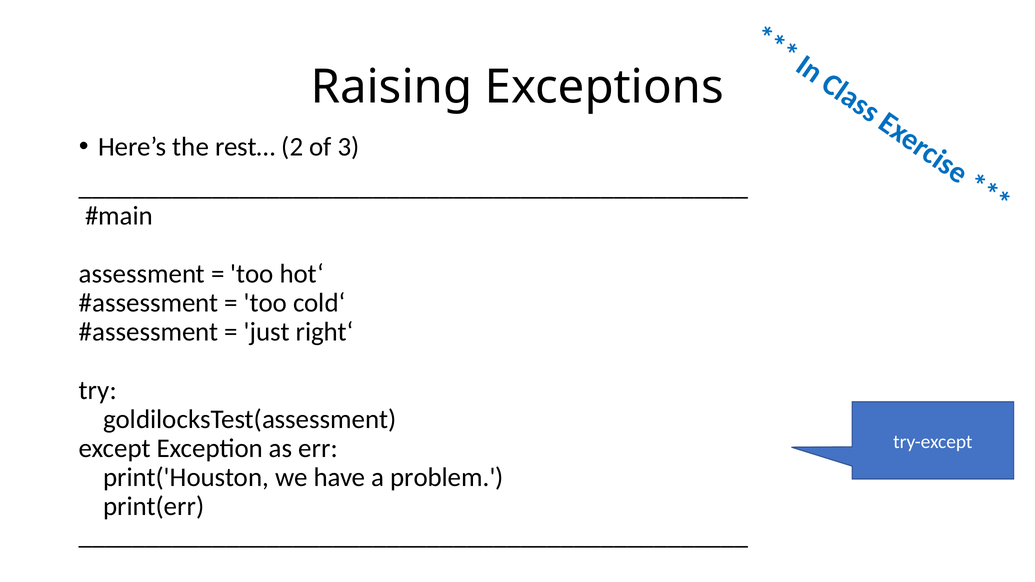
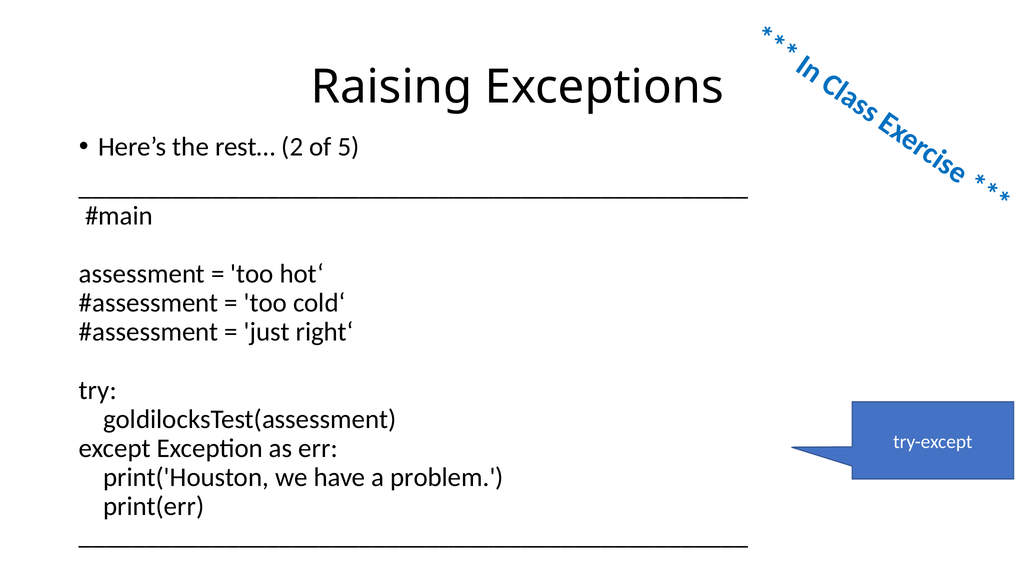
3: 3 -> 5
